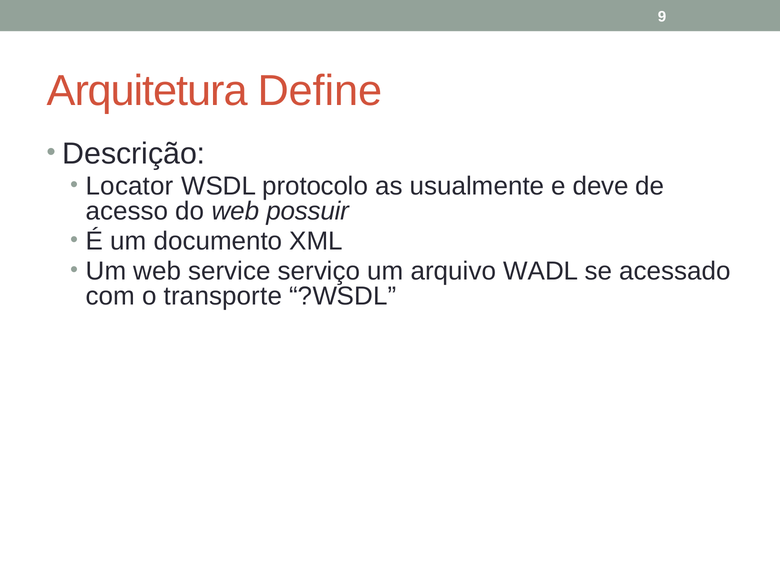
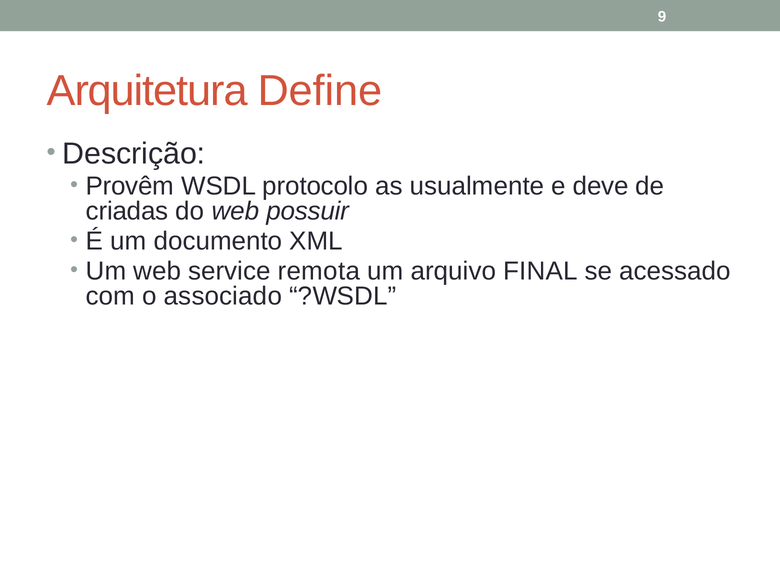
Locator: Locator -> Provêm
acesso: acesso -> criadas
serviço: serviço -> remota
WADL: WADL -> FINAL
transporte: transporte -> associado
